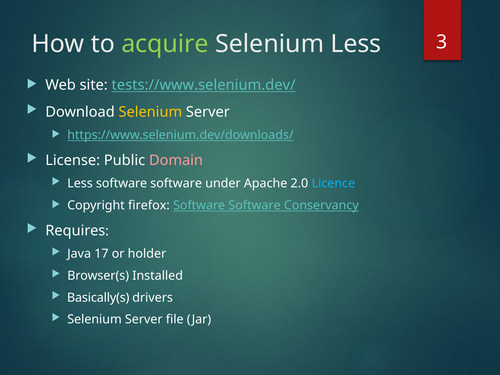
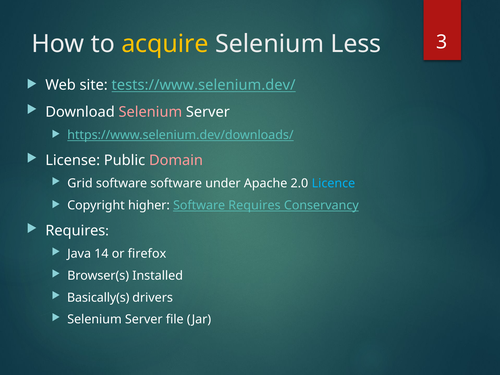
acquire colour: light green -> yellow
Selenium at (150, 112) colour: yellow -> pink
Less at (80, 183): Less -> Grid
firefox: firefox -> higher
Software at (255, 205): Software -> Requires
17: 17 -> 14
holder: holder -> firefox
